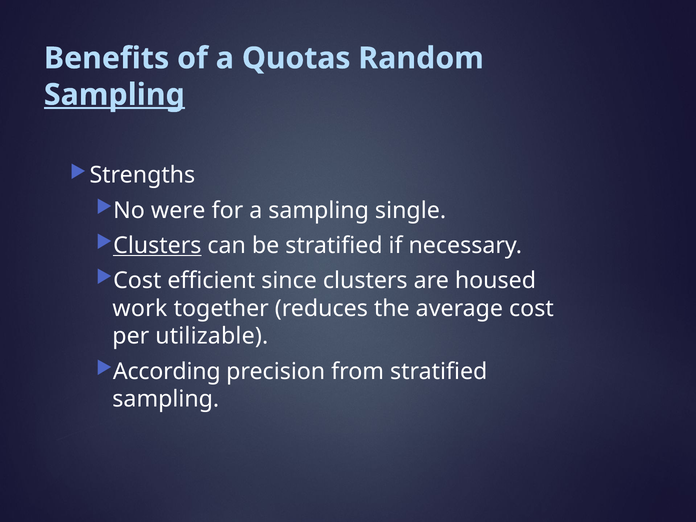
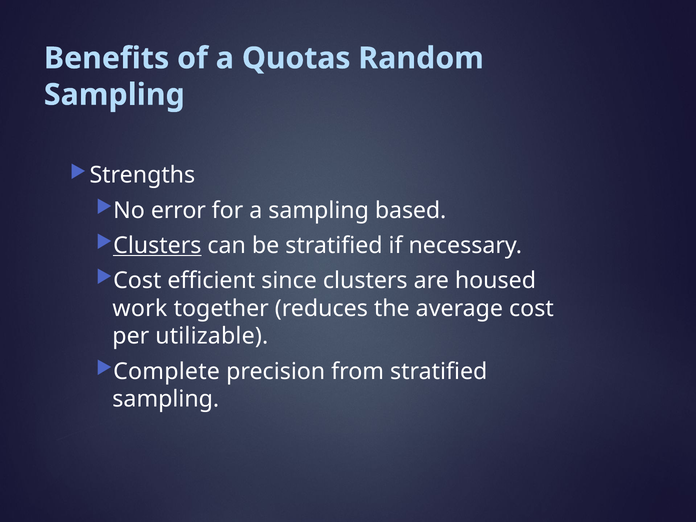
Sampling at (114, 95) underline: present -> none
were: were -> error
single: single -> based
According: According -> Complete
